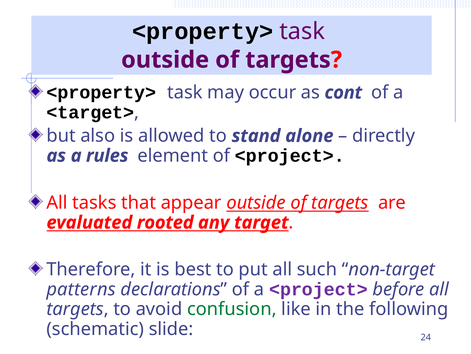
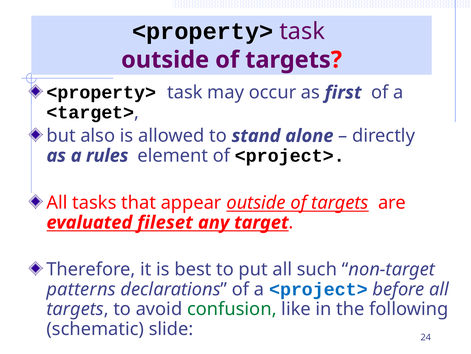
cont: cont -> first
rooted: rooted -> fileset
<project> at (318, 289) colour: purple -> blue
